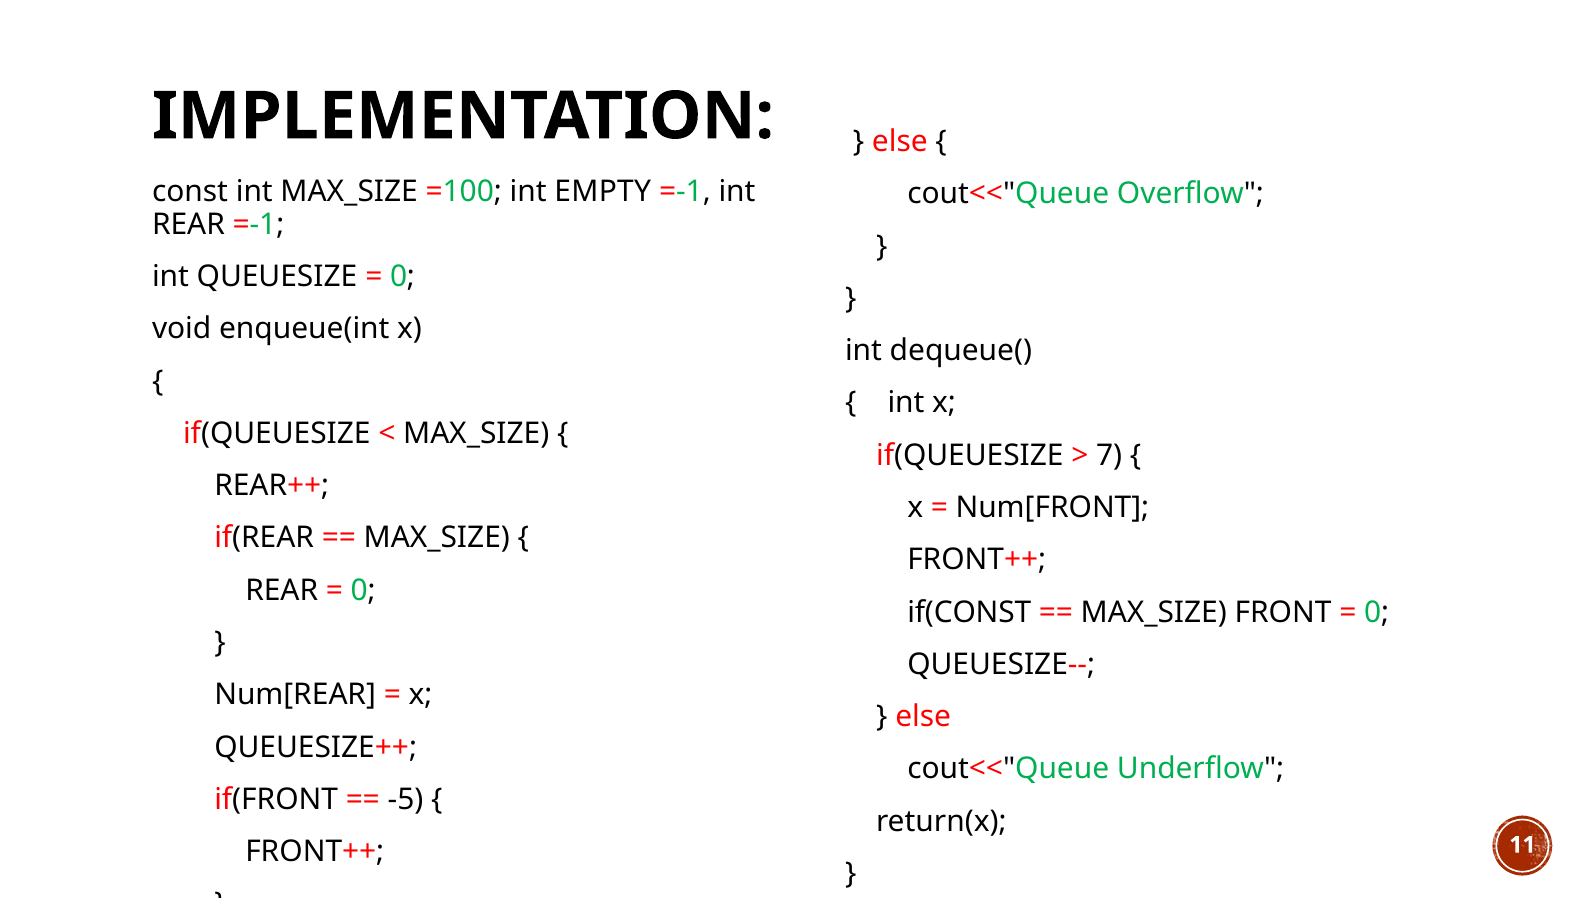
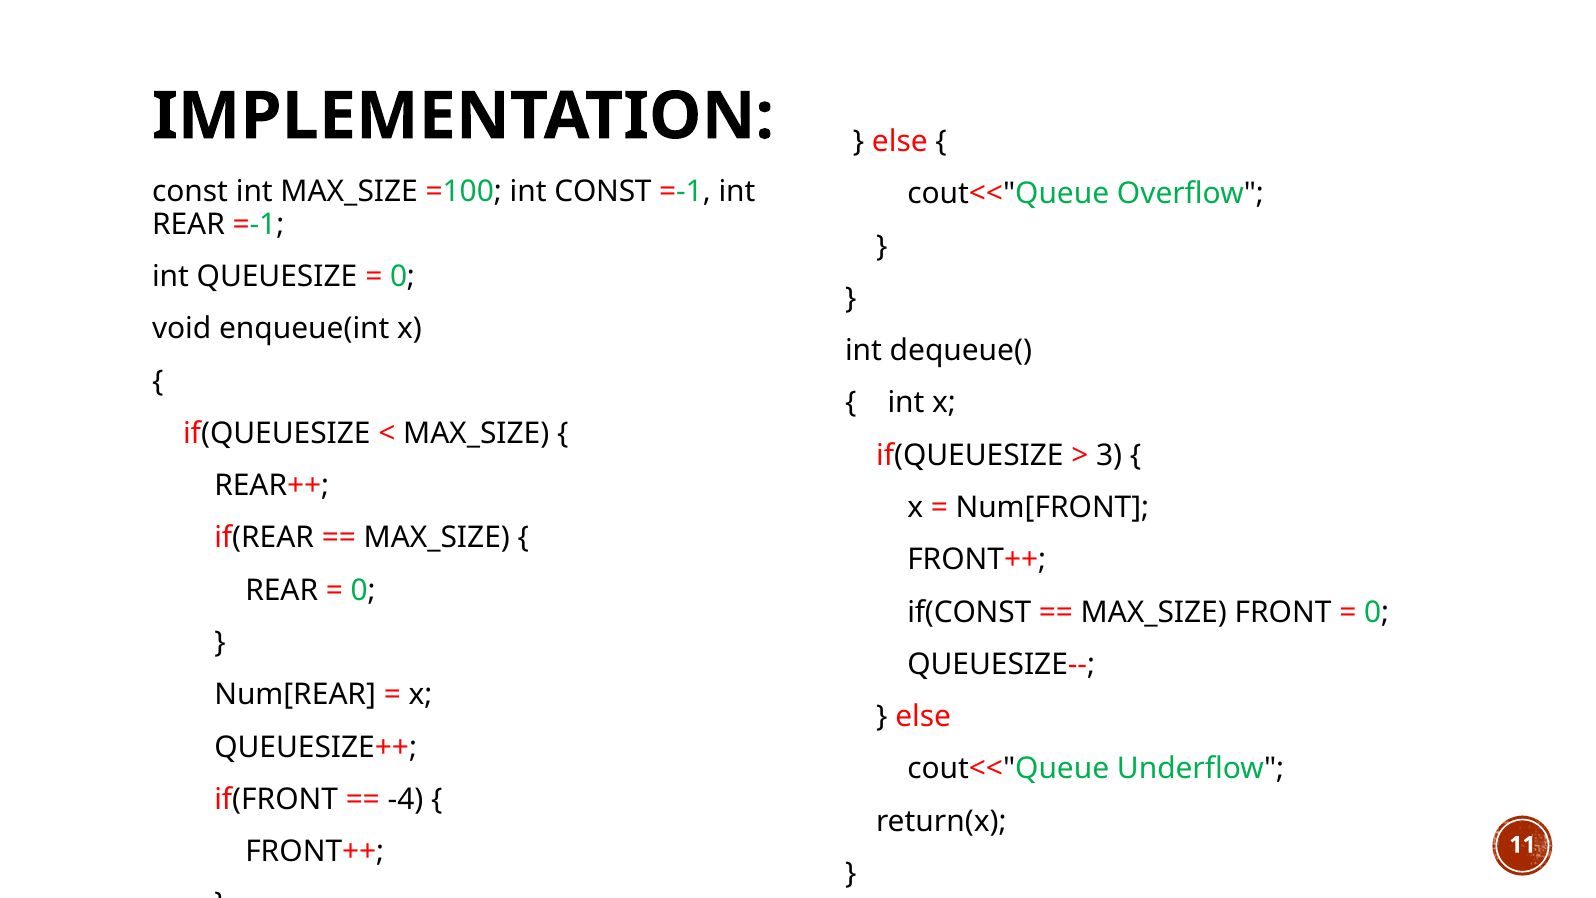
int EMPTY: EMPTY -> CONST
7: 7 -> 3
-5: -5 -> -4
